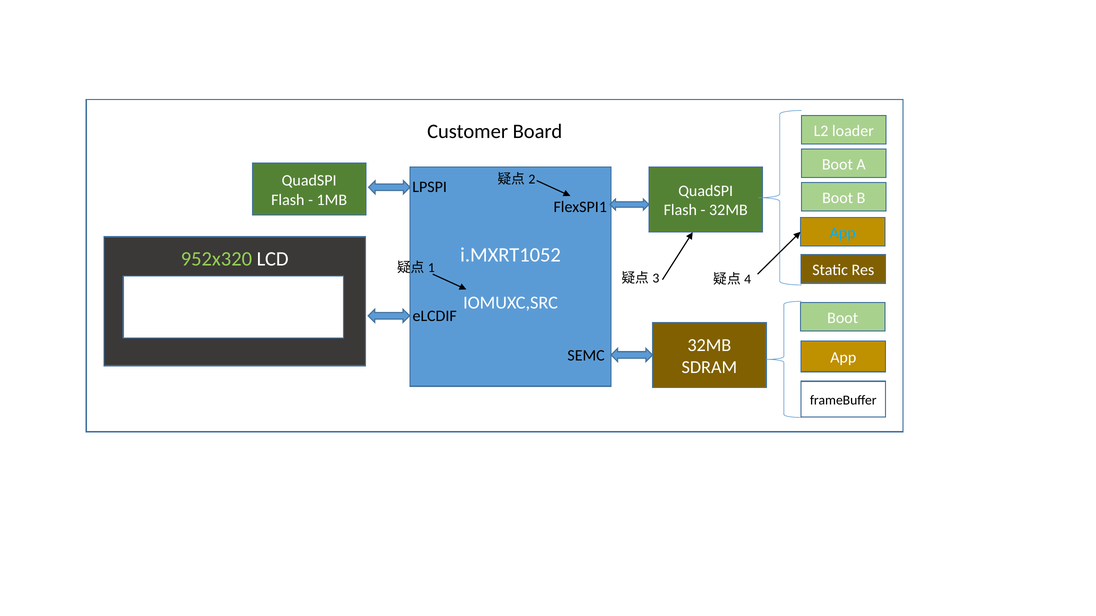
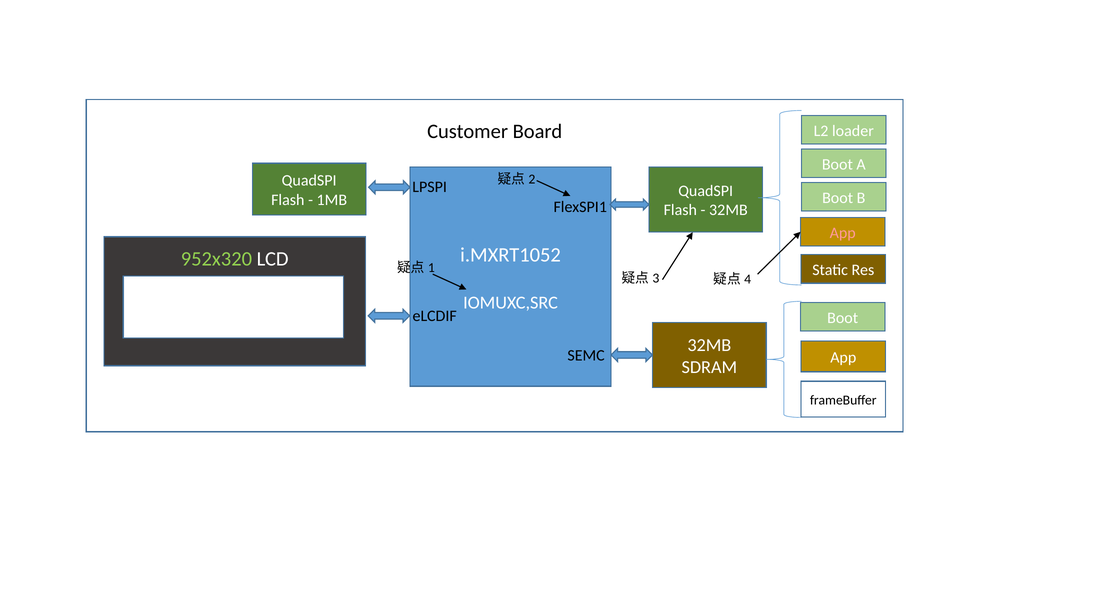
App at (843, 233) colour: light blue -> pink
